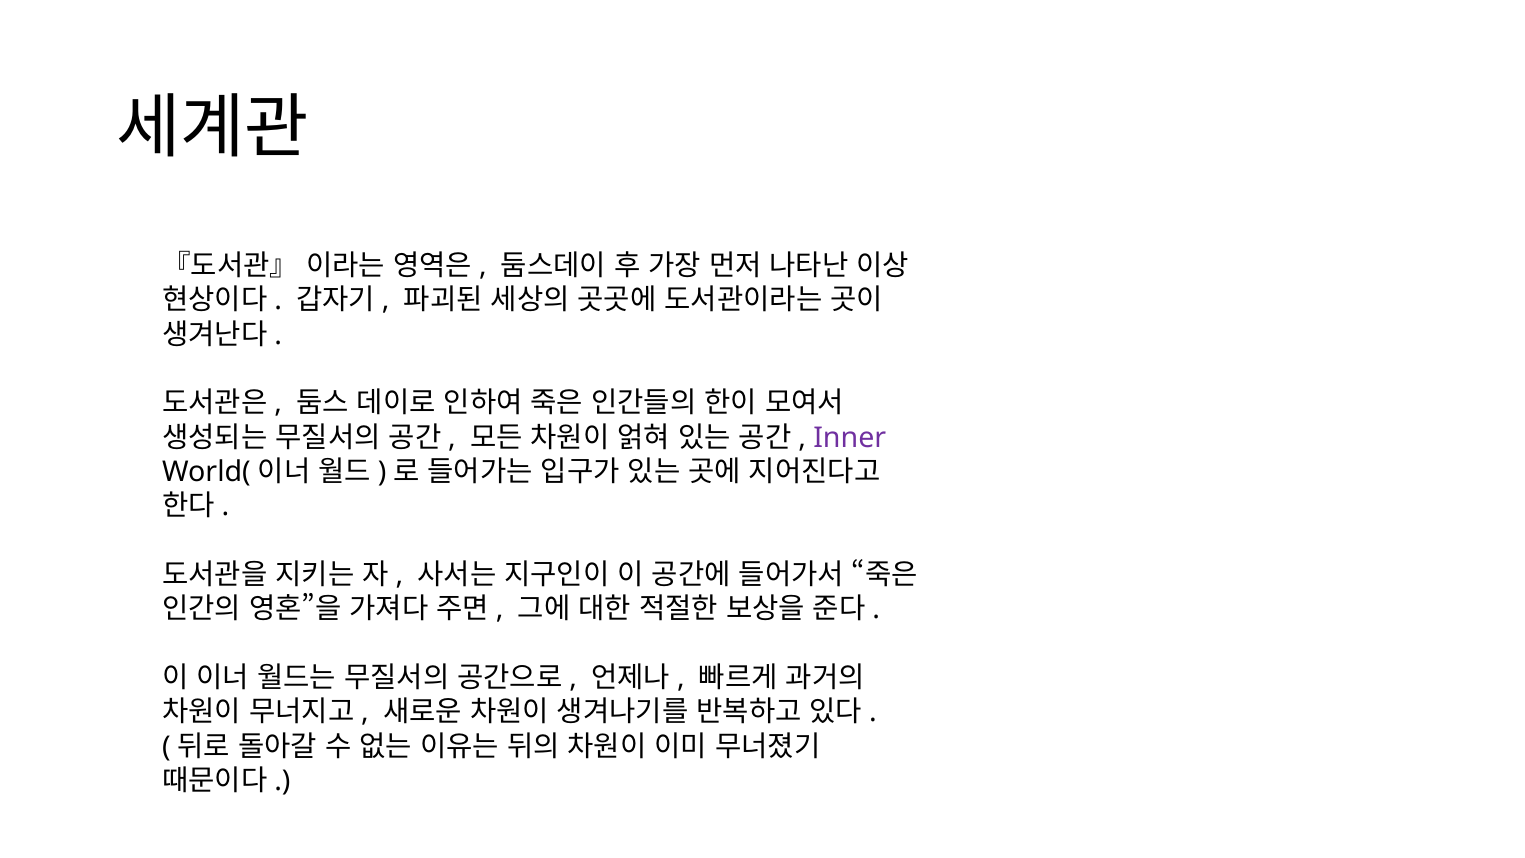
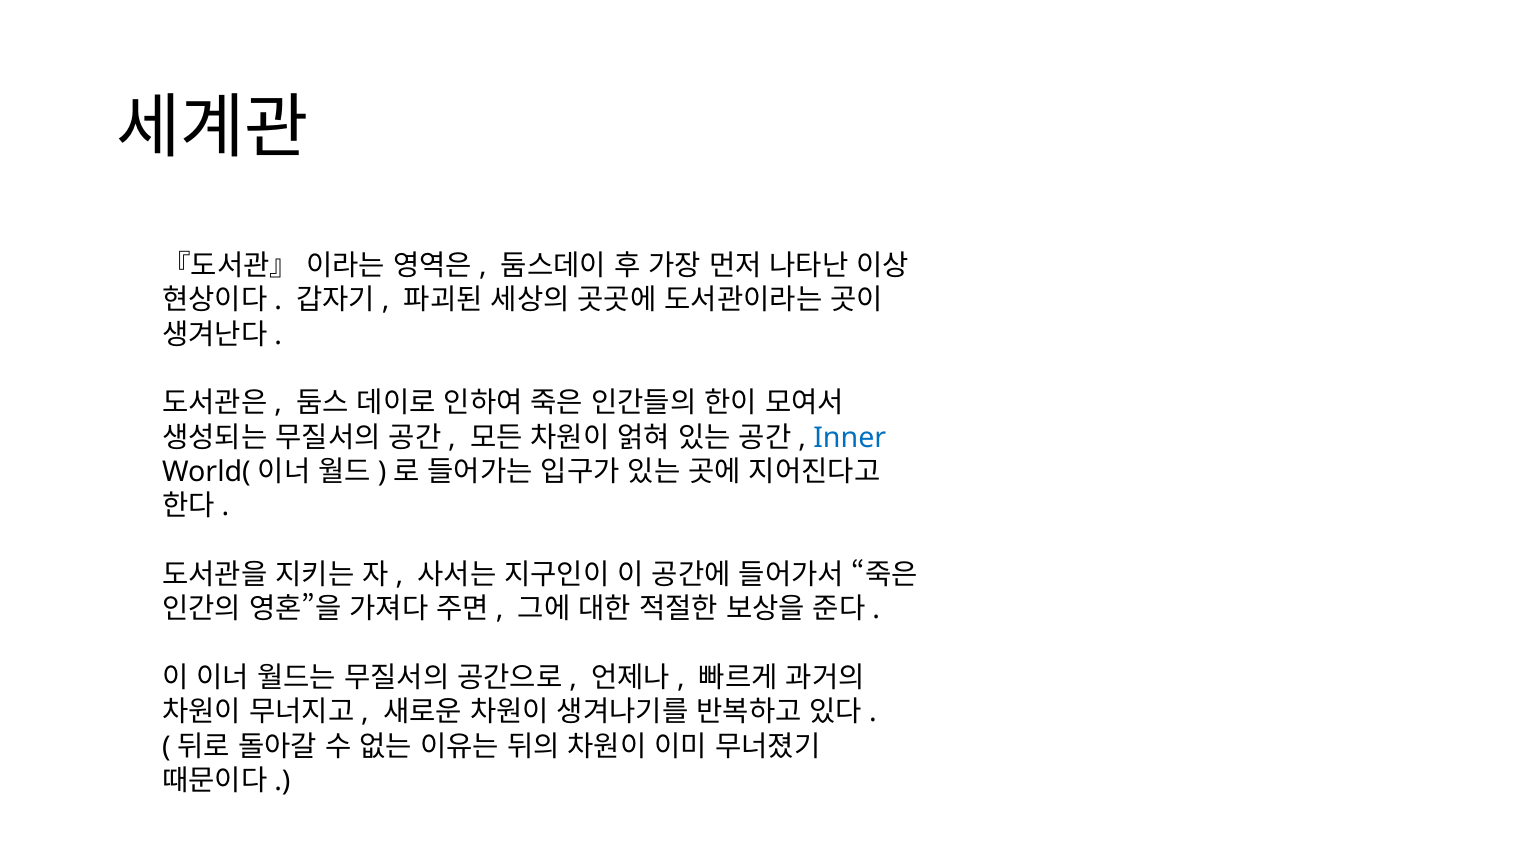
Inner colour: purple -> blue
